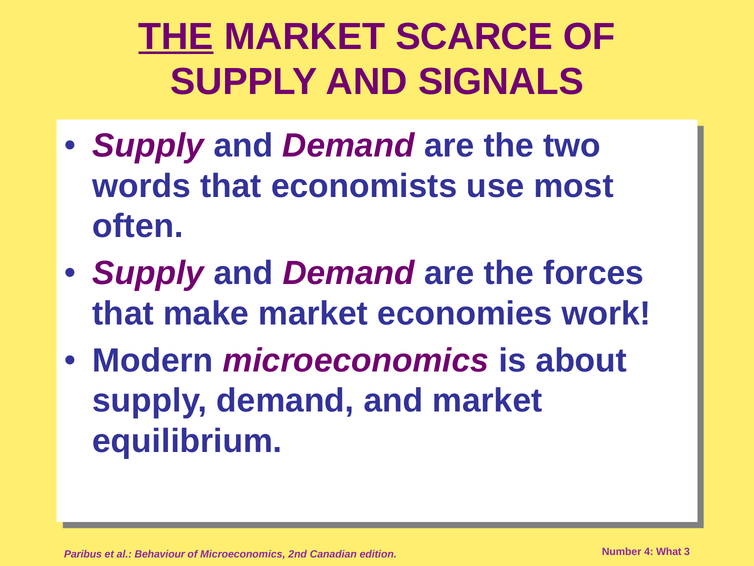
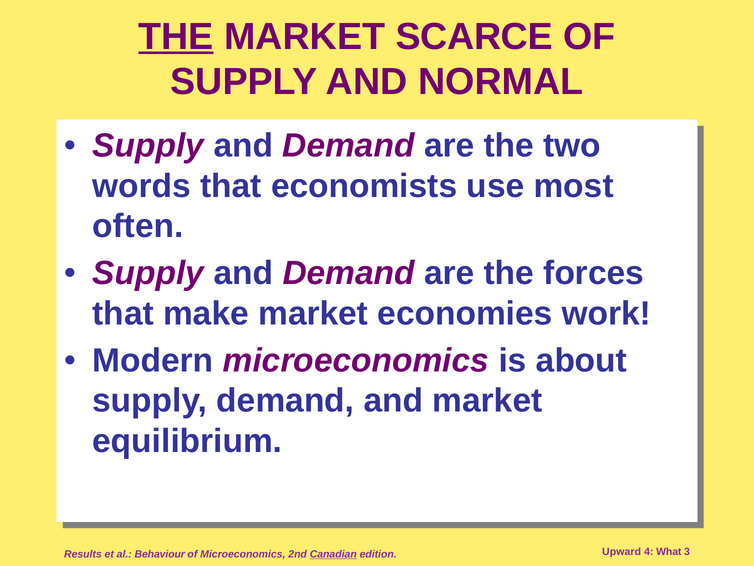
SIGNALS: SIGNALS -> NORMAL
Paribus: Paribus -> Results
Canadian underline: none -> present
Number: Number -> Upward
